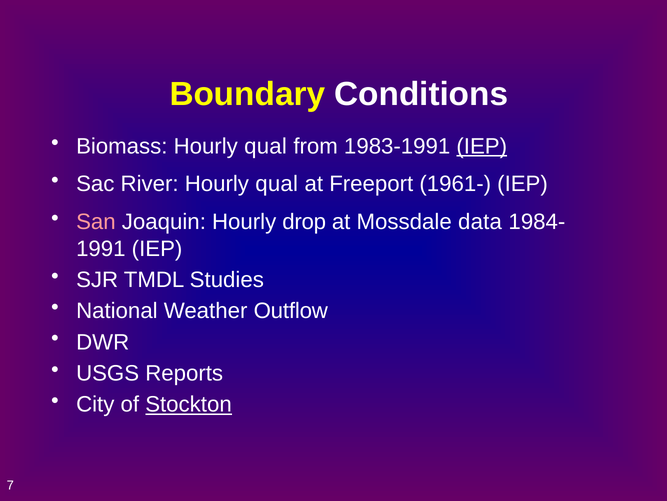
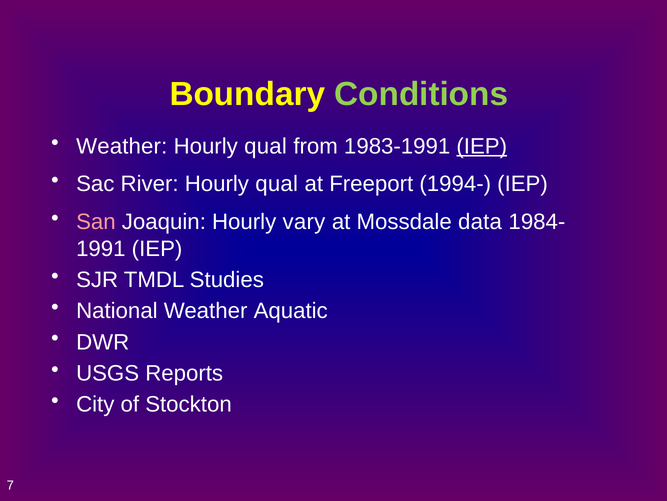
Conditions colour: white -> light green
Biomass at (122, 146): Biomass -> Weather
1961-: 1961- -> 1994-
drop: drop -> vary
Outflow: Outflow -> Aquatic
Stockton underline: present -> none
